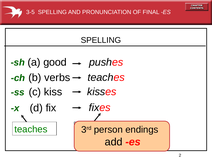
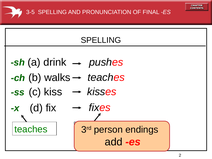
good: good -> drink
verbs: verbs -> walks
